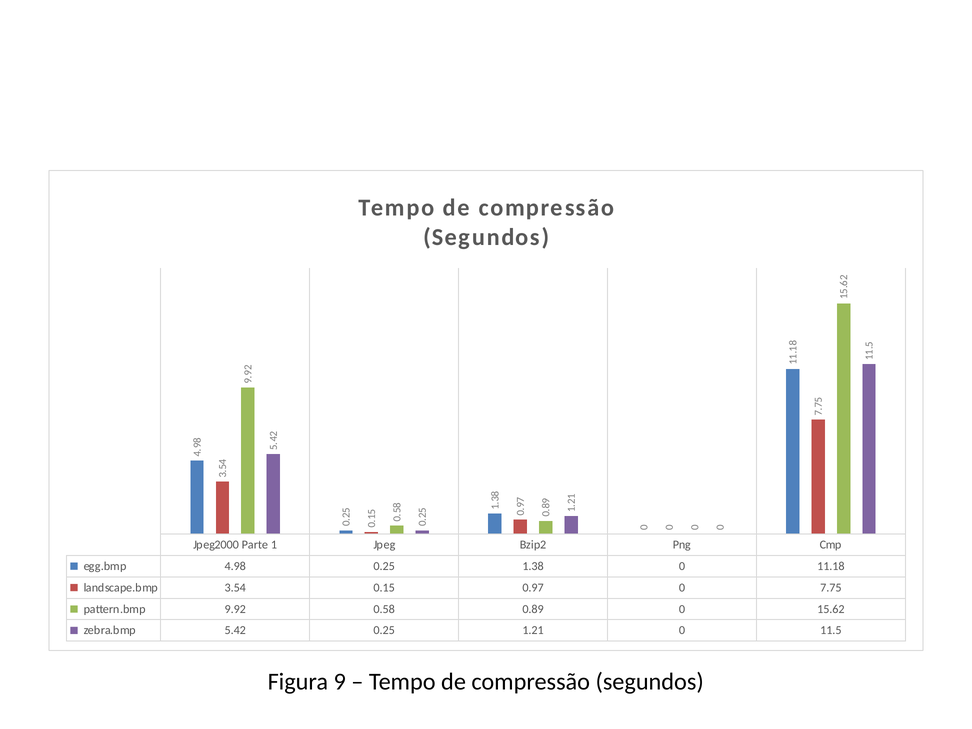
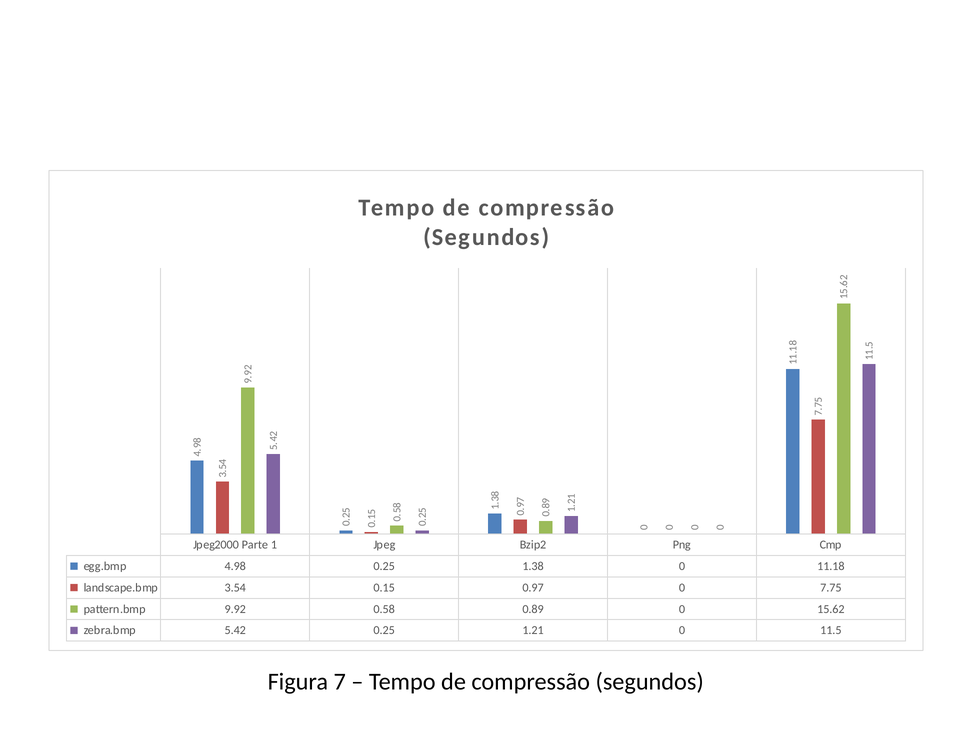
Figura 9: 9 -> 7
